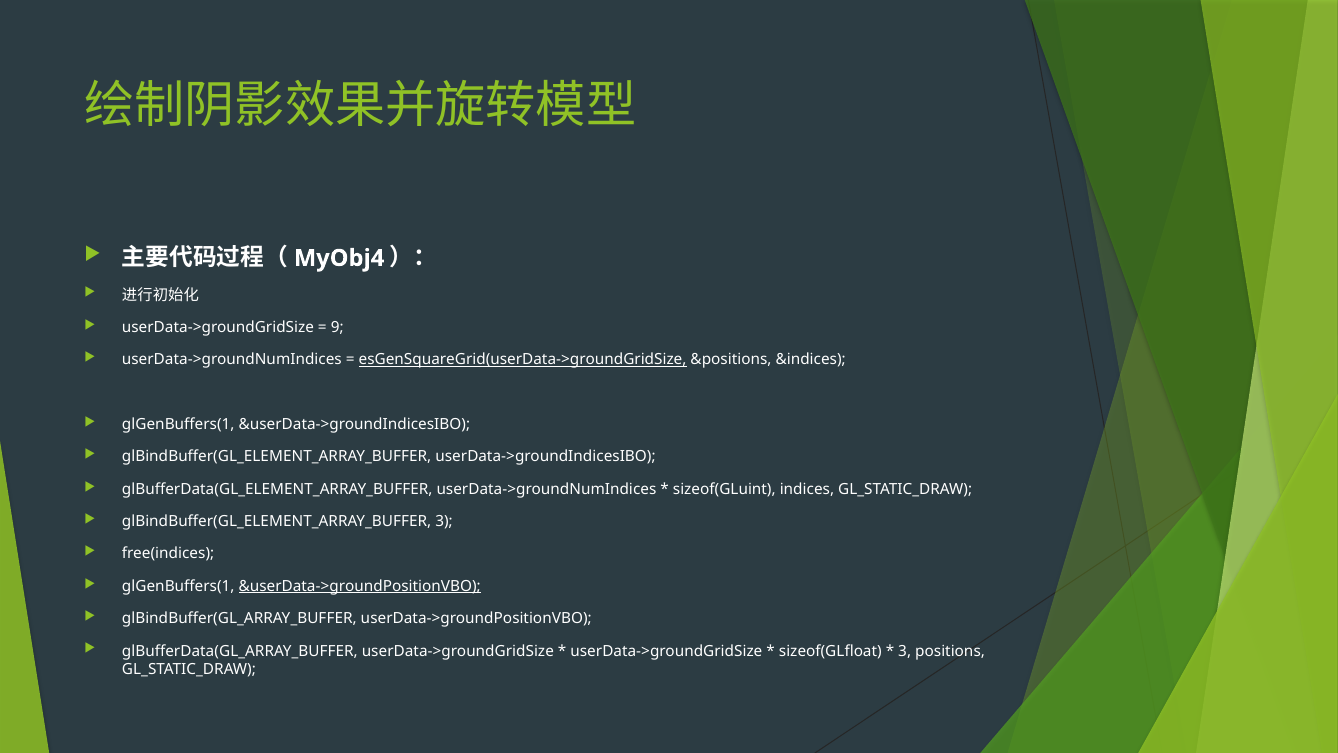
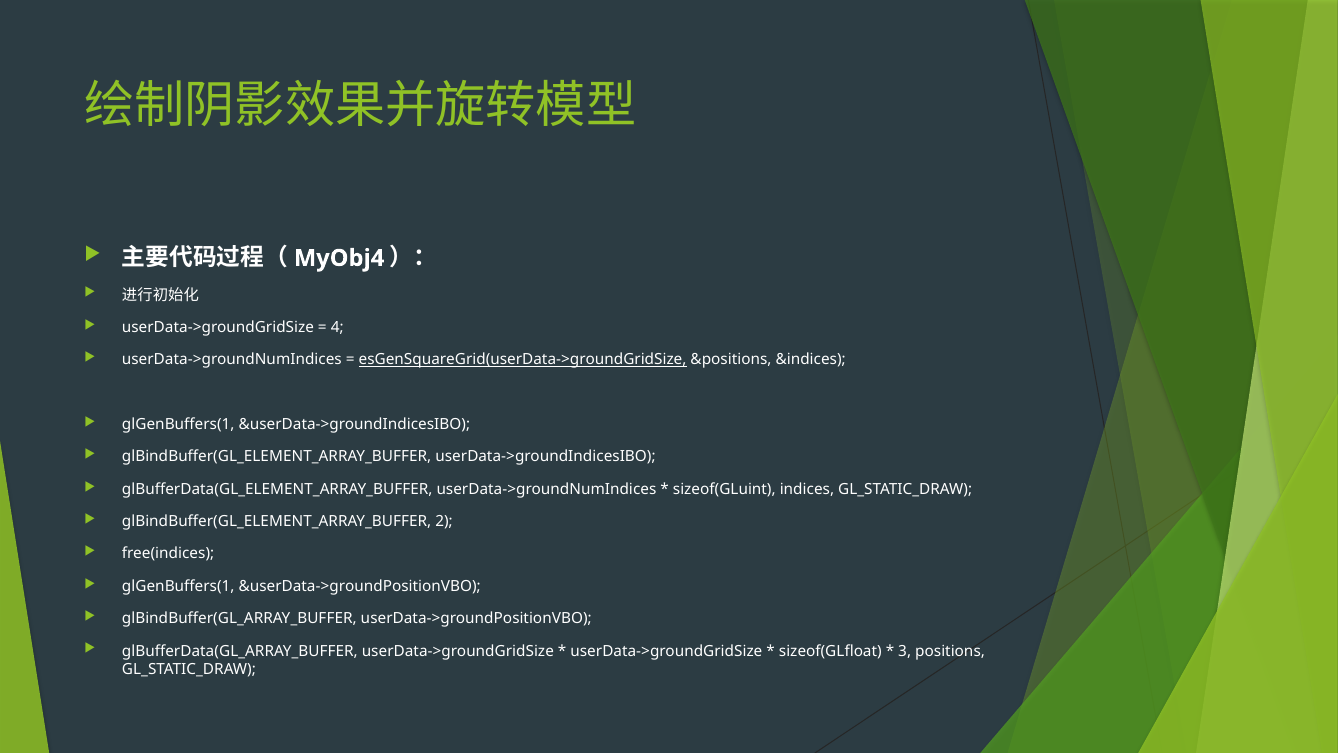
9: 9 -> 4
glBindBuffer(GL_ELEMENT_ARRAY_BUFFER 3: 3 -> 2
&userData->groundPositionVBO underline: present -> none
